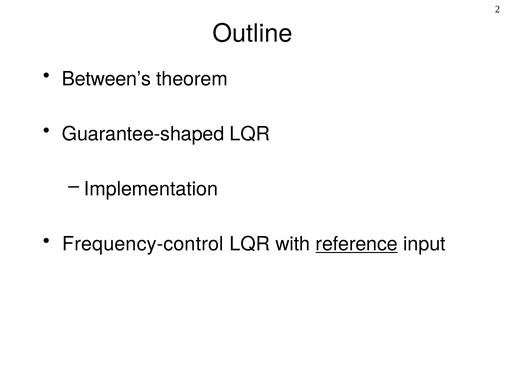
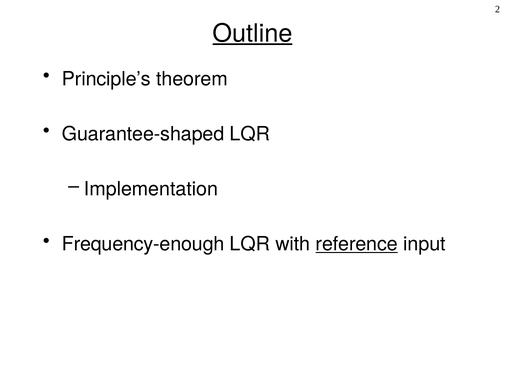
Outline underline: none -> present
Between’s: Between’s -> Principle’s
Frequency-control: Frequency-control -> Frequency-enough
